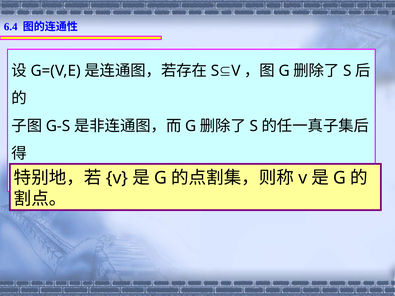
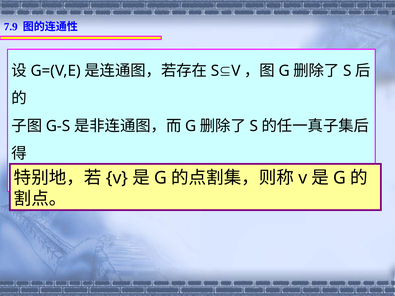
6.4: 6.4 -> 7.9
